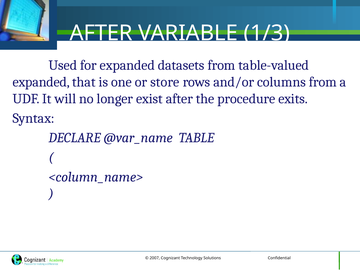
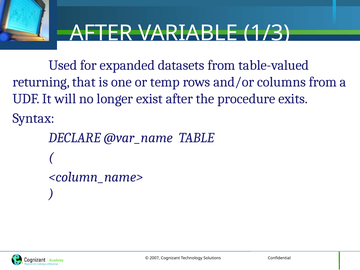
expanded at (41, 82): expanded -> returning
store: store -> temp
